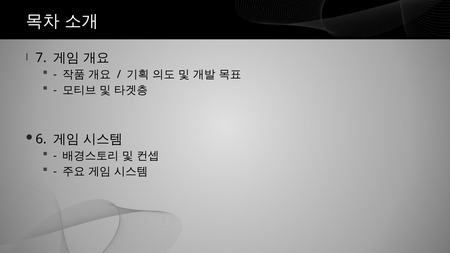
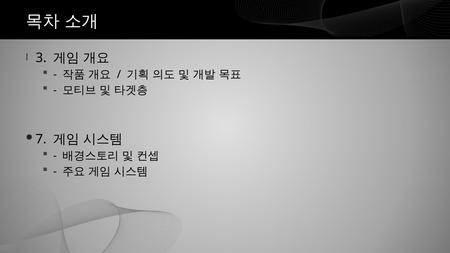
7: 7 -> 3
6: 6 -> 7
